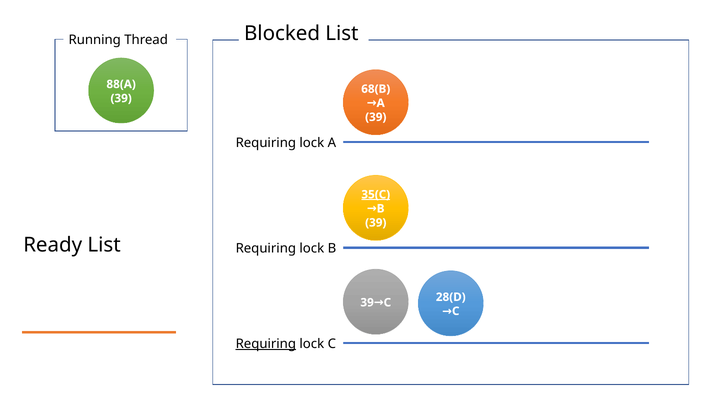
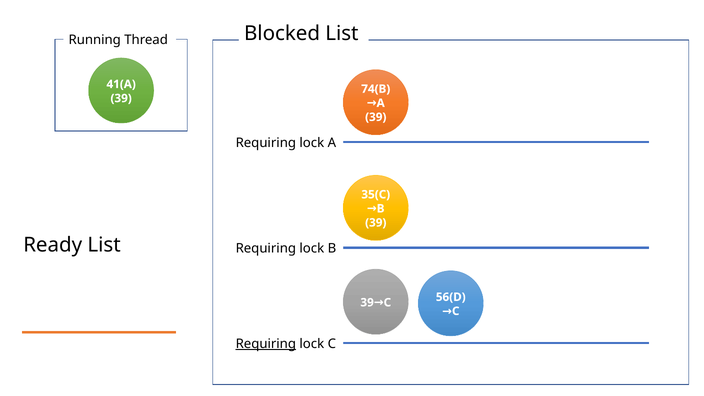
88(A: 88(A -> 41(A
68(B: 68(B -> 74(B
35(C underline: present -> none
28(D: 28(D -> 56(D
